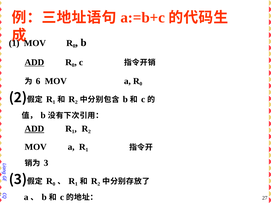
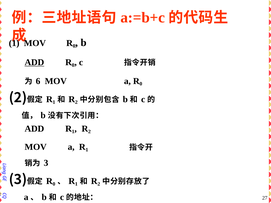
ADD at (34, 129) underline: present -> none
